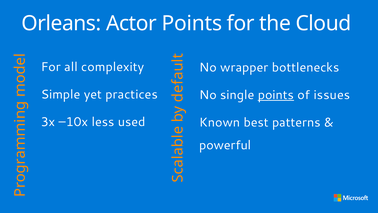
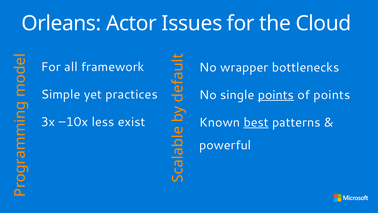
Actor Points: Points -> Issues
complexity: complexity -> framework
of issues: issues -> points
used: used -> exist
best underline: none -> present
